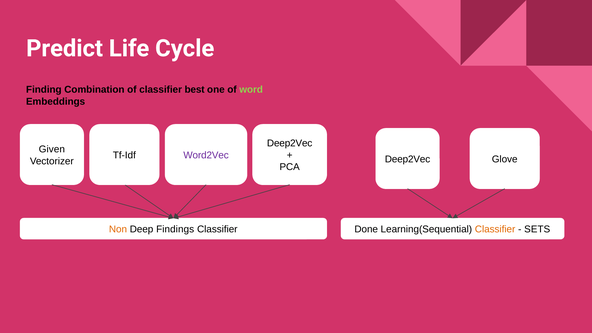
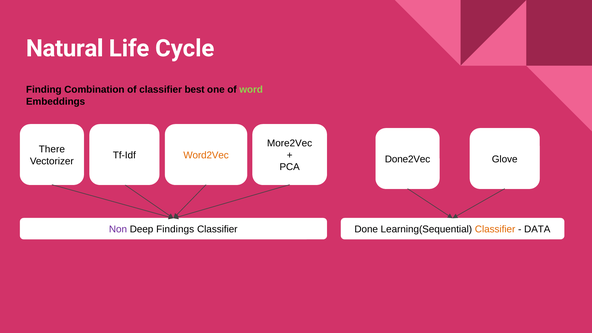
Predict: Predict -> Natural
Deep2Vec at (290, 143): Deep2Vec -> More2Vec
Given: Given -> There
Word2Vec colour: purple -> orange
Deep2Vec at (408, 159): Deep2Vec -> Done2Vec
Non colour: orange -> purple
SETS: SETS -> DATA
